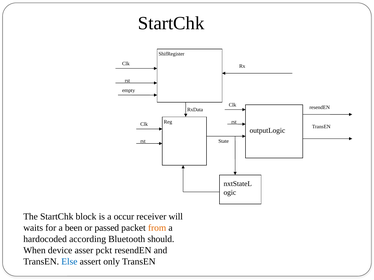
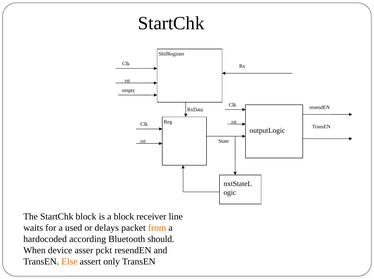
a occur: occur -> block
will: will -> line
been: been -> used
passed: passed -> delays
Else colour: blue -> orange
